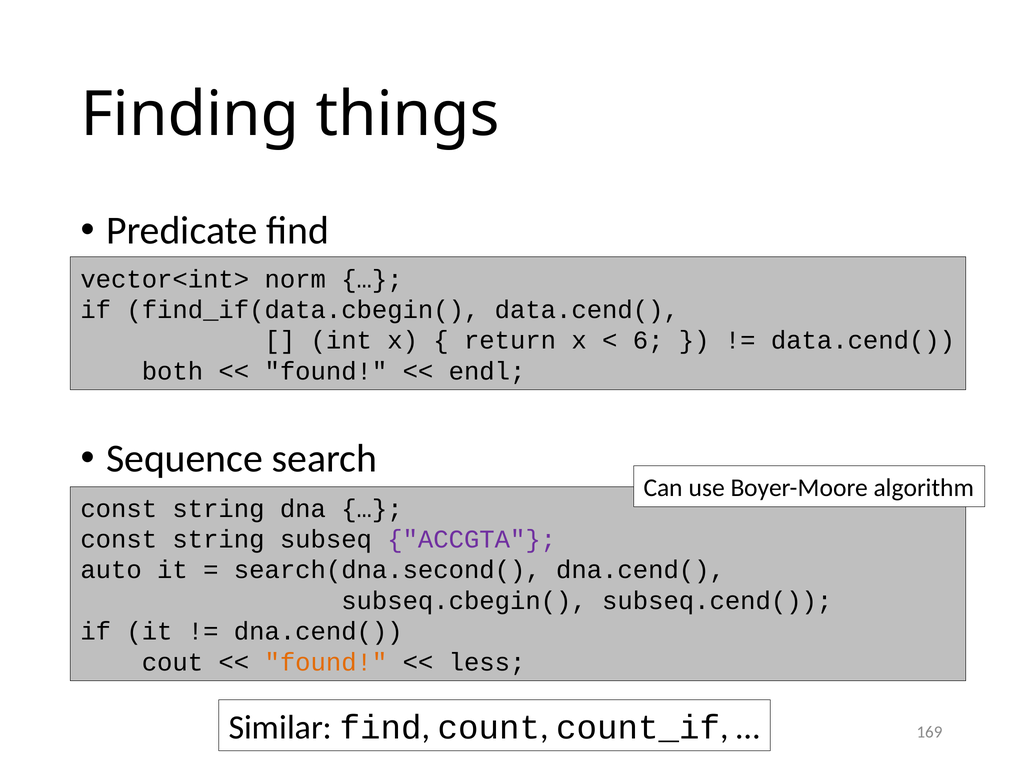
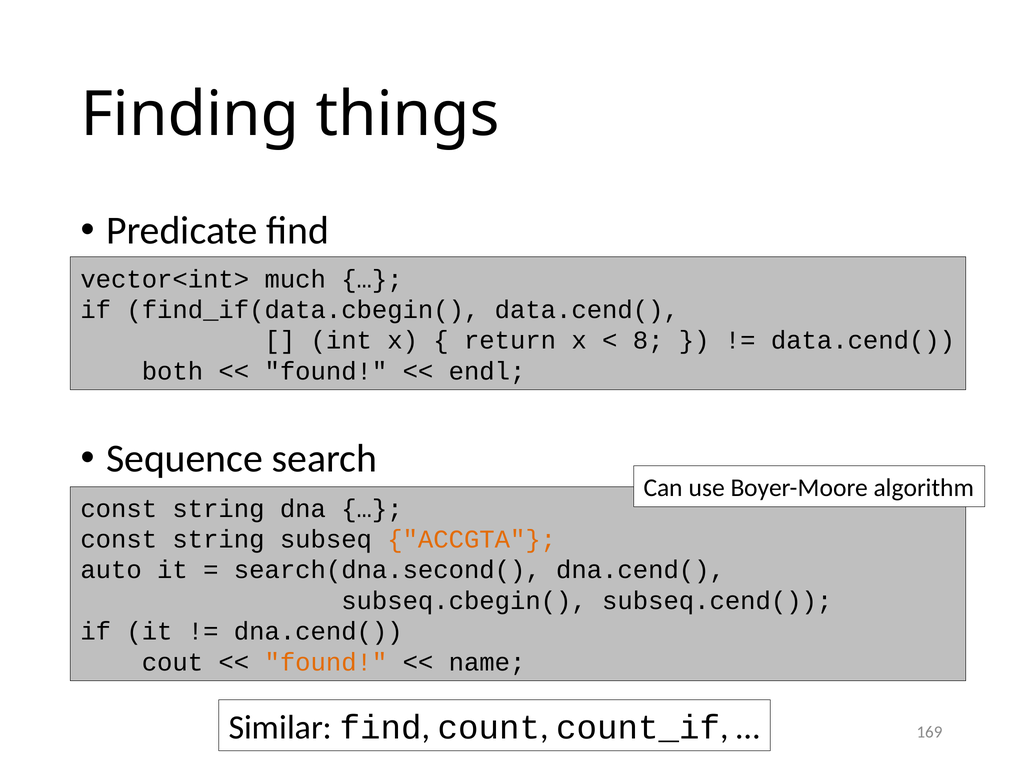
norm: norm -> much
6: 6 -> 8
ACCGTA colour: purple -> orange
less: less -> name
